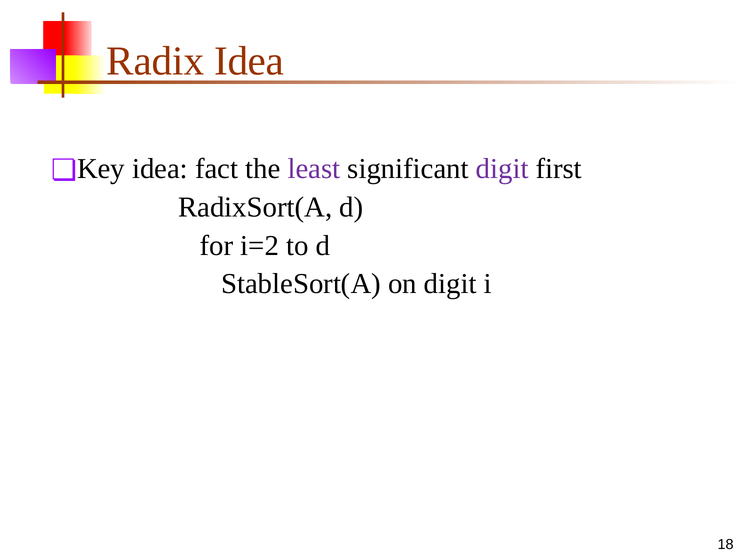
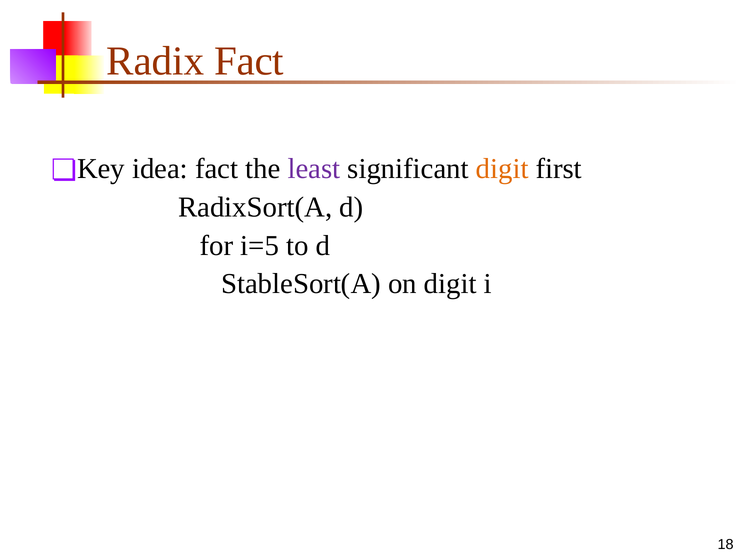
Radix Idea: Idea -> Fact
digit at (502, 169) colour: purple -> orange
i=2: i=2 -> i=5
